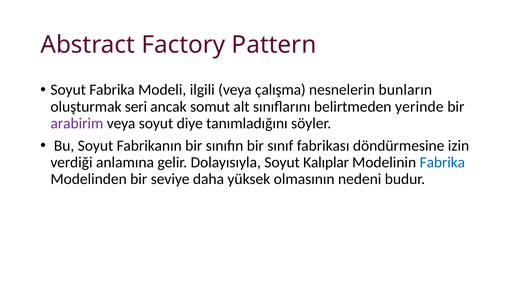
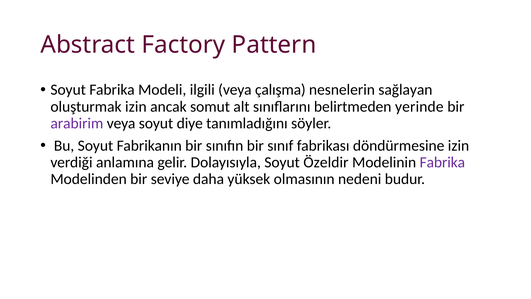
bunların: bunların -> sağlayan
oluşturmak seri: seri -> izin
Kalıplar: Kalıplar -> Özeldir
Fabrika at (442, 162) colour: blue -> purple
